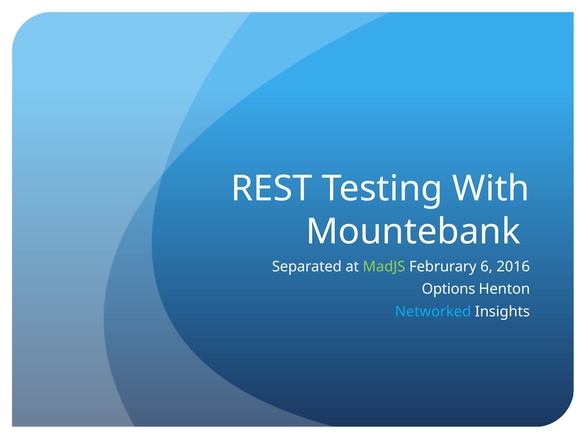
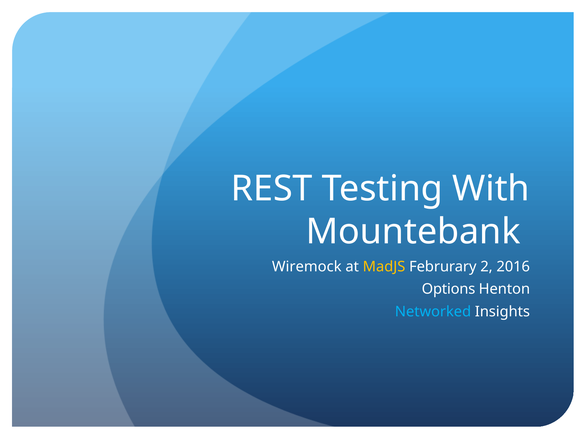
Separated: Separated -> Wiremock
MadJS colour: light green -> yellow
6: 6 -> 2
